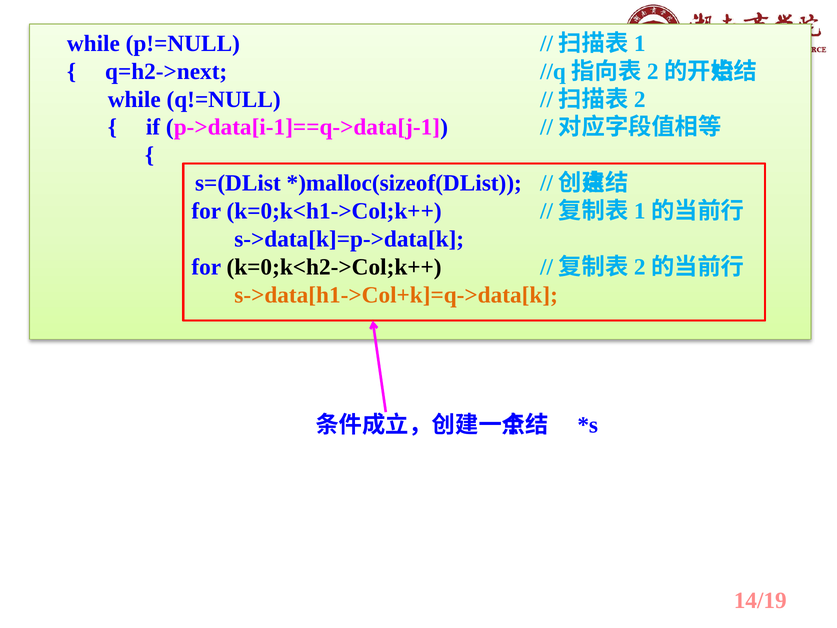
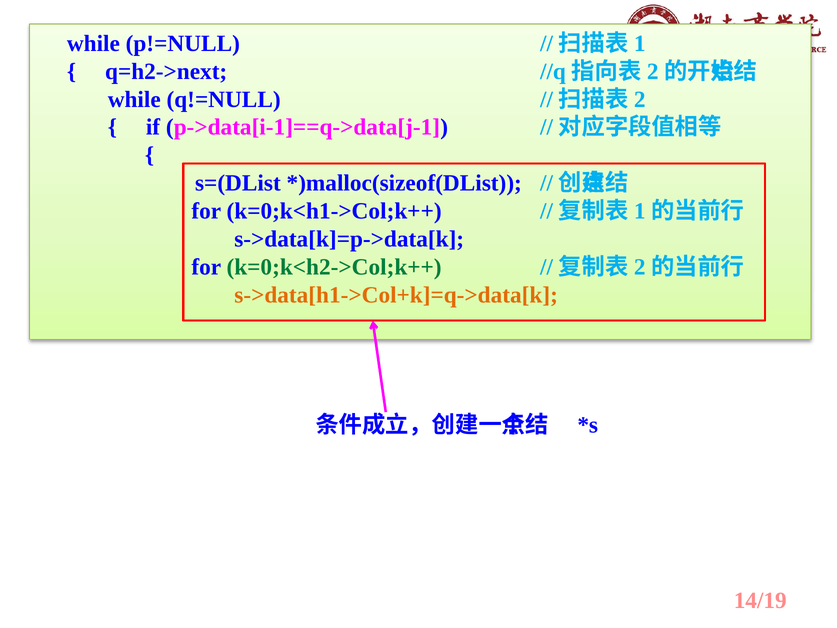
k=0;k<h2->Col;k++ colour: black -> green
